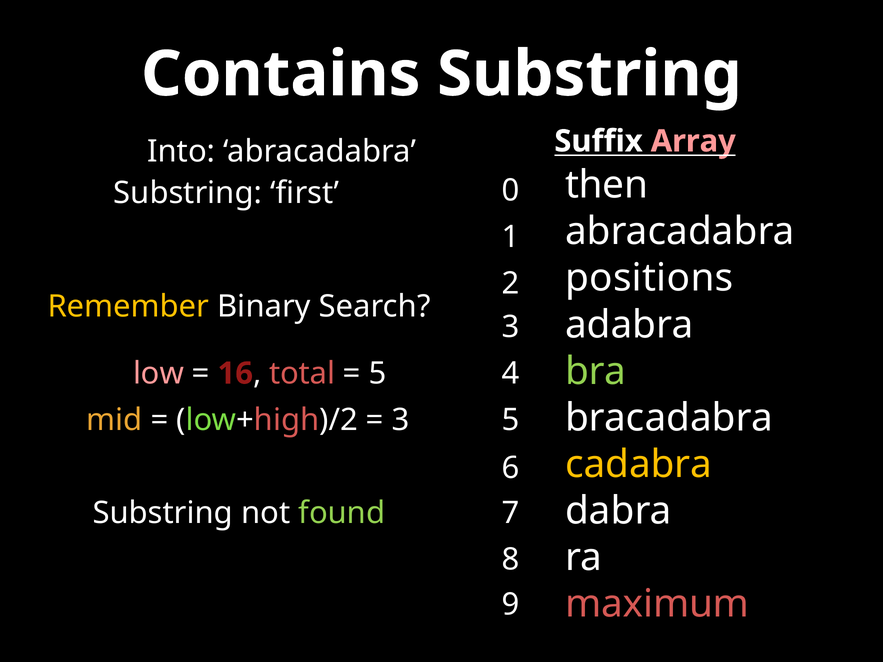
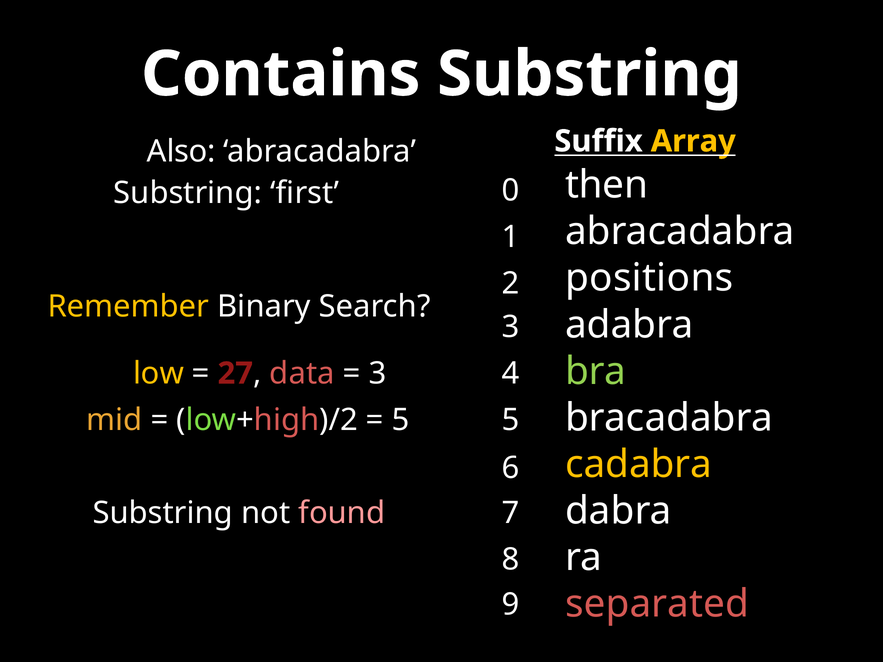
Array colour: pink -> yellow
Into: Into -> Also
low colour: pink -> yellow
16: 16 -> 27
total: total -> data
5 at (377, 374): 5 -> 3
3 at (401, 420): 3 -> 5
found colour: light green -> pink
maximum: maximum -> separated
